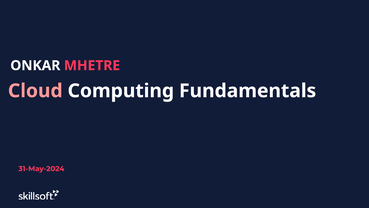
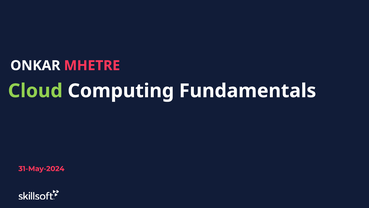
Cloud colour: pink -> light green
